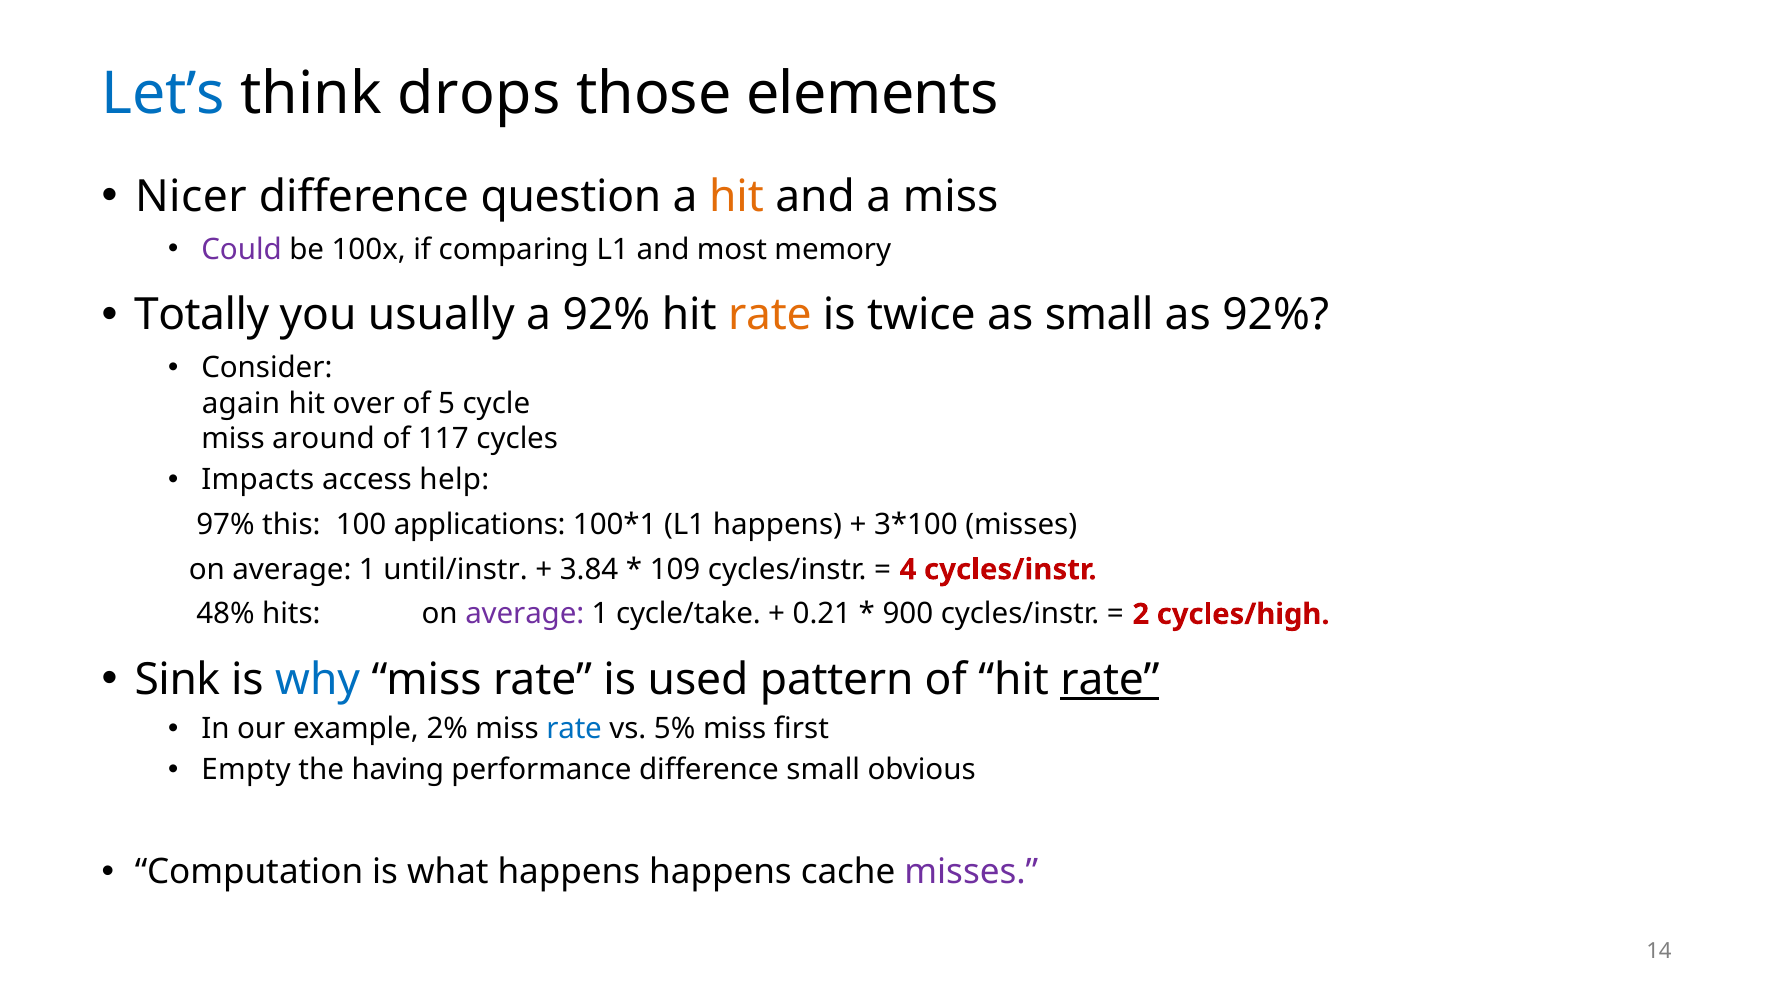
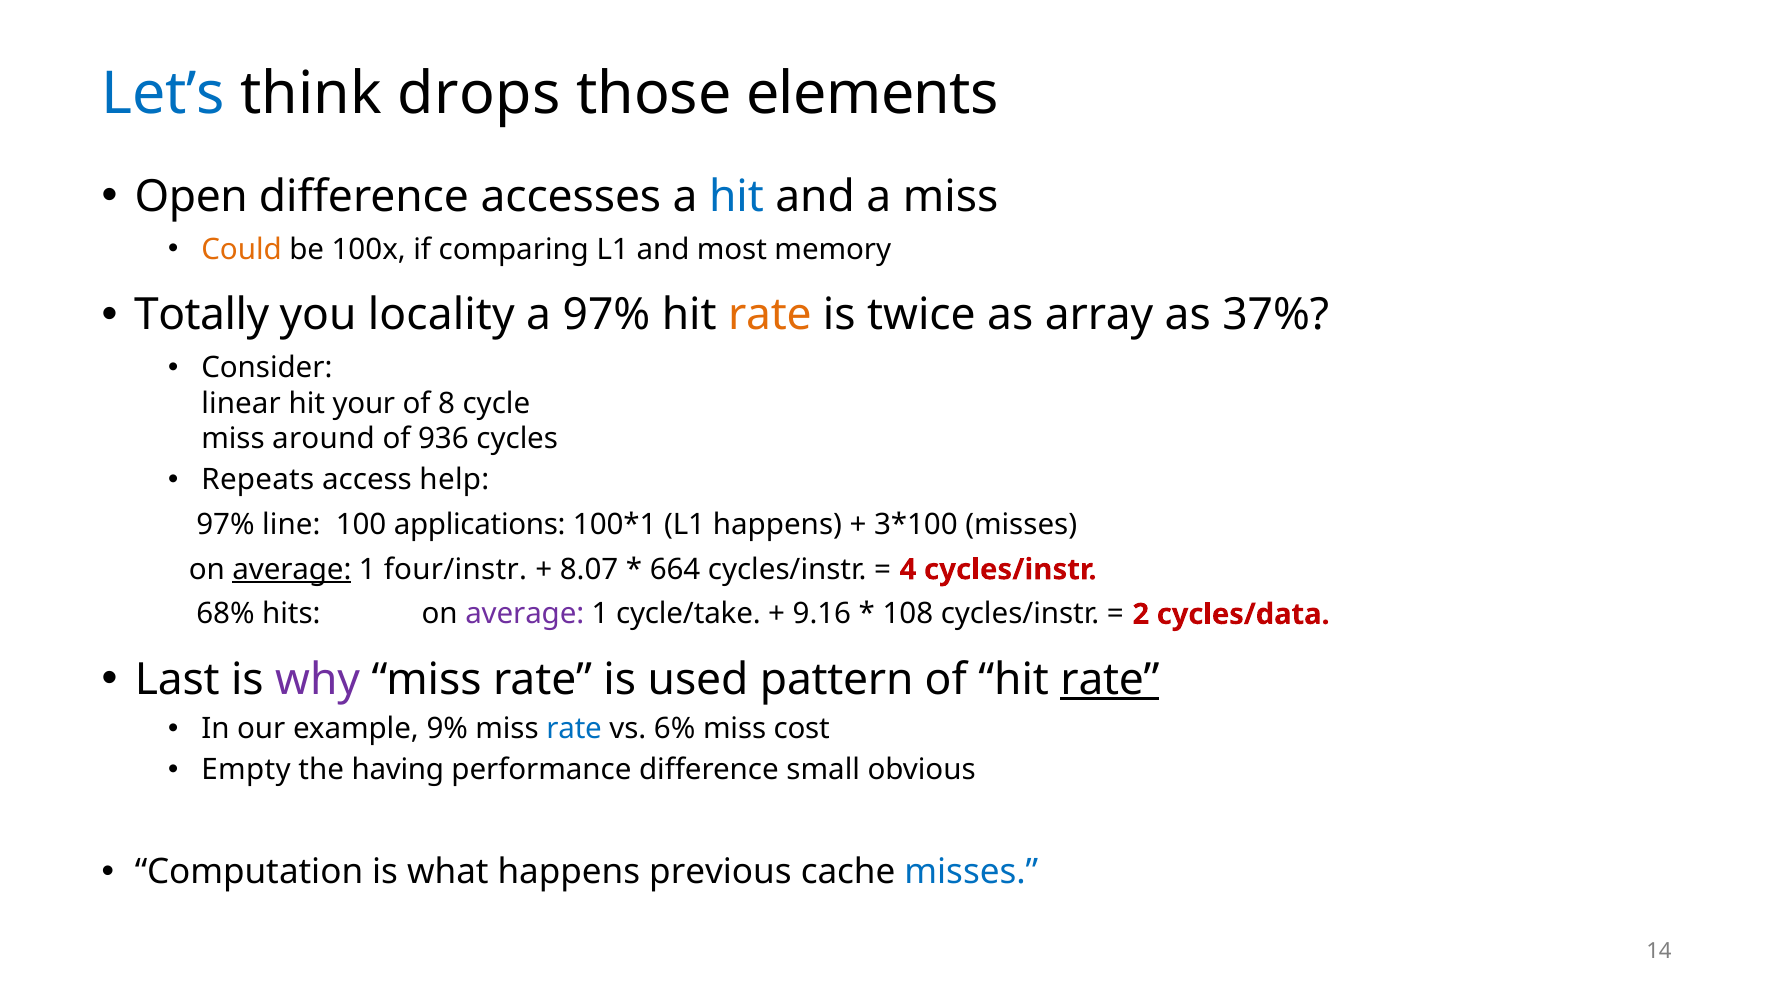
Nicer: Nicer -> Open
question: question -> accesses
hit at (736, 196) colour: orange -> blue
Could colour: purple -> orange
usually: usually -> locality
a 92%: 92% -> 97%
as small: small -> array
as 92%: 92% -> 37%
again: again -> linear
over: over -> your
5: 5 -> 8
117: 117 -> 936
Impacts: Impacts -> Repeats
this: this -> line
average at (292, 569) underline: none -> present
until/instr: until/instr -> four/instr
3.84: 3.84 -> 8.07
109: 109 -> 664
48%: 48% -> 68%
0.21: 0.21 -> 9.16
900: 900 -> 108
cycles/high: cycles/high -> cycles/data
Sink: Sink -> Last
why colour: blue -> purple
2%: 2% -> 9%
5%: 5% -> 6%
first: first -> cost
happens happens: happens -> previous
misses at (971, 872) colour: purple -> blue
